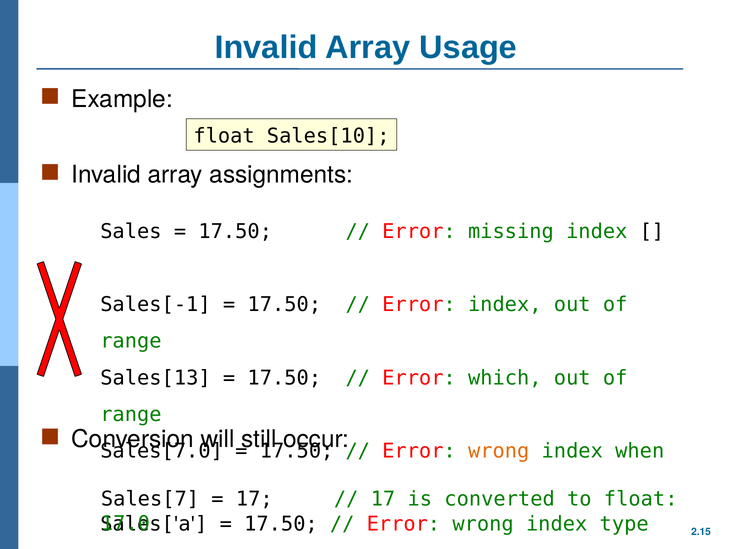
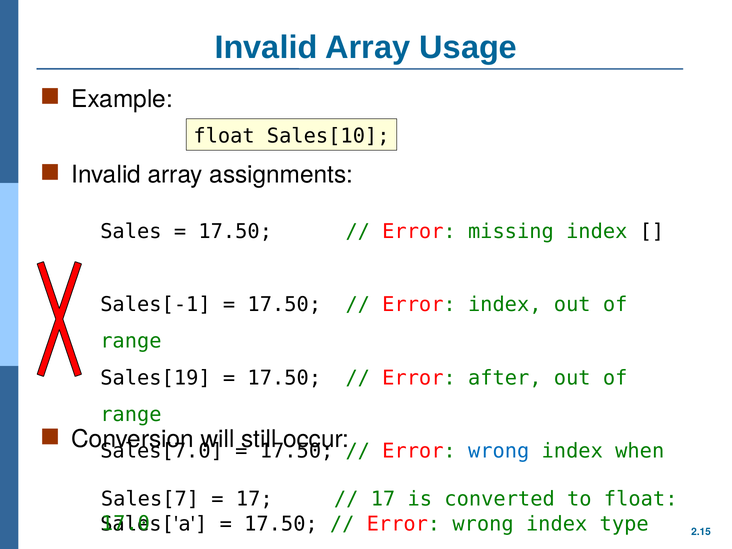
Sales[13: Sales[13 -> Sales[19
which: which -> after
wrong at (499, 451) colour: orange -> blue
